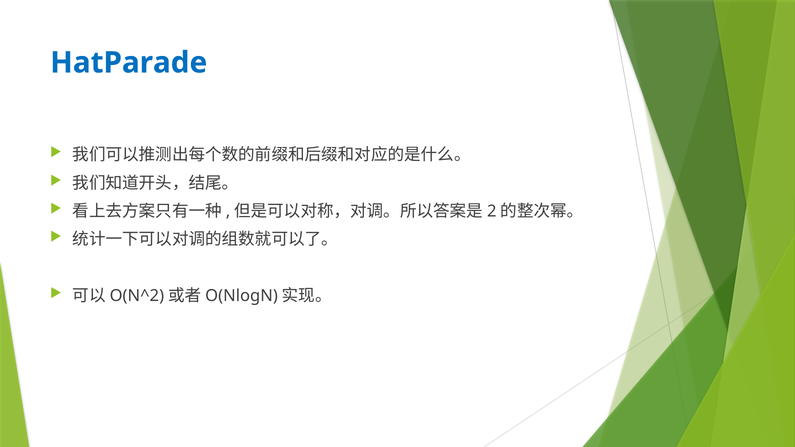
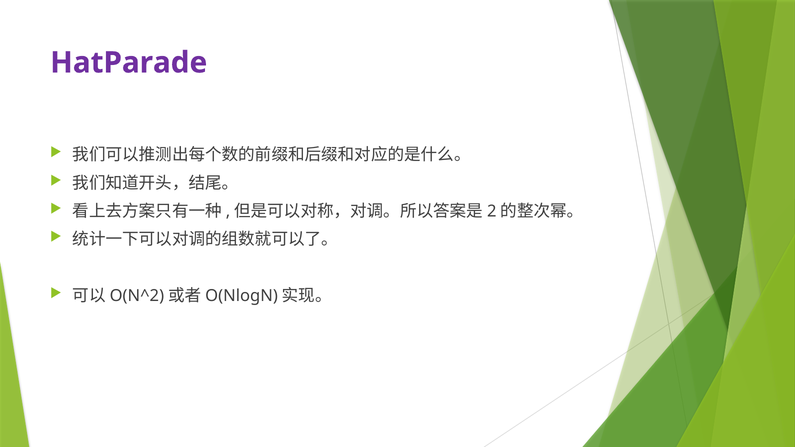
HatParade colour: blue -> purple
